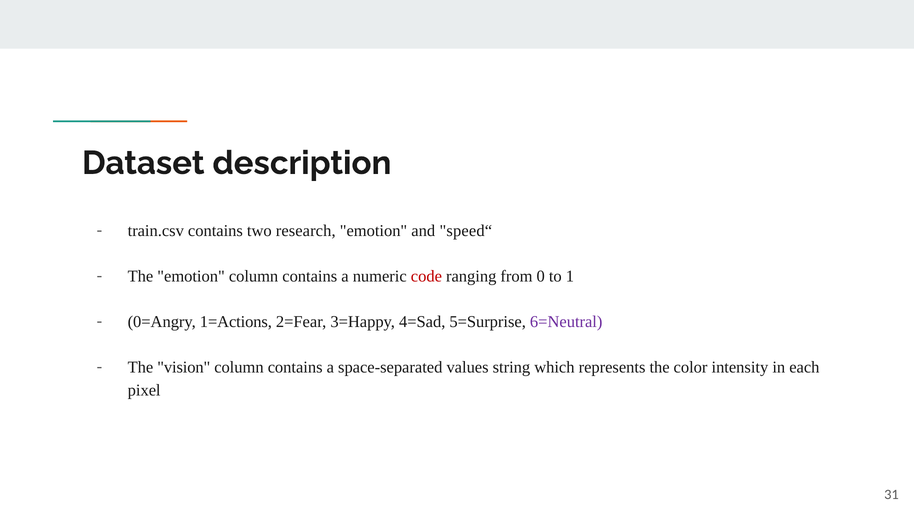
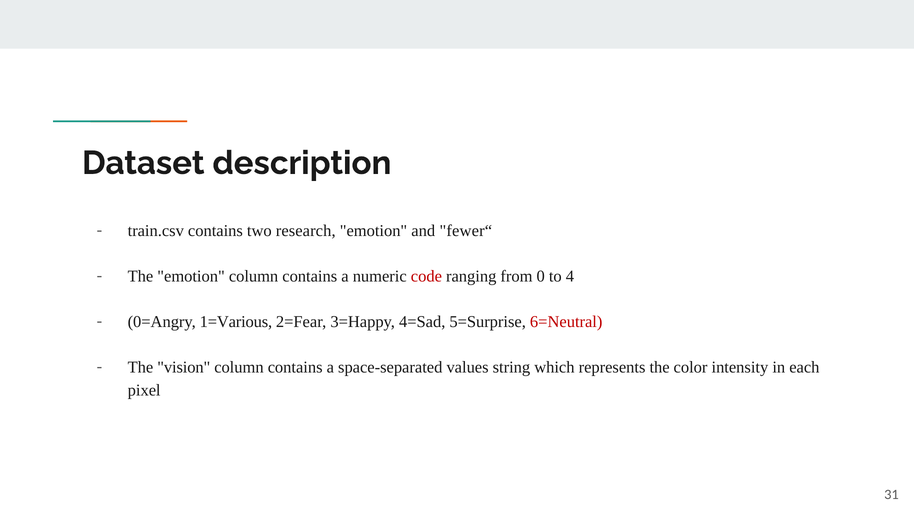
speed“: speed“ -> fewer“
1: 1 -> 4
1=Actions: 1=Actions -> 1=Various
6=Neutral colour: purple -> red
